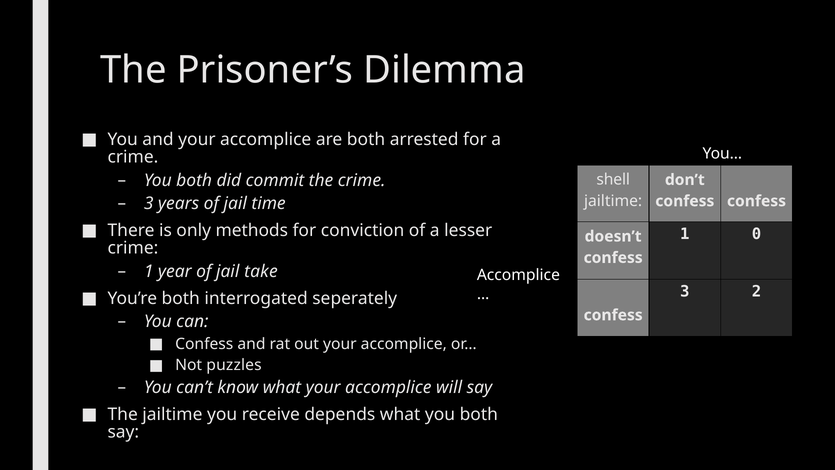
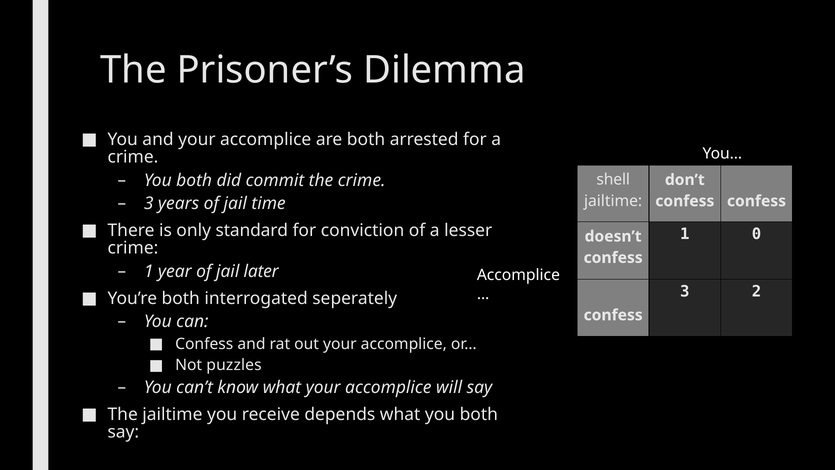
methods: methods -> standard
take: take -> later
